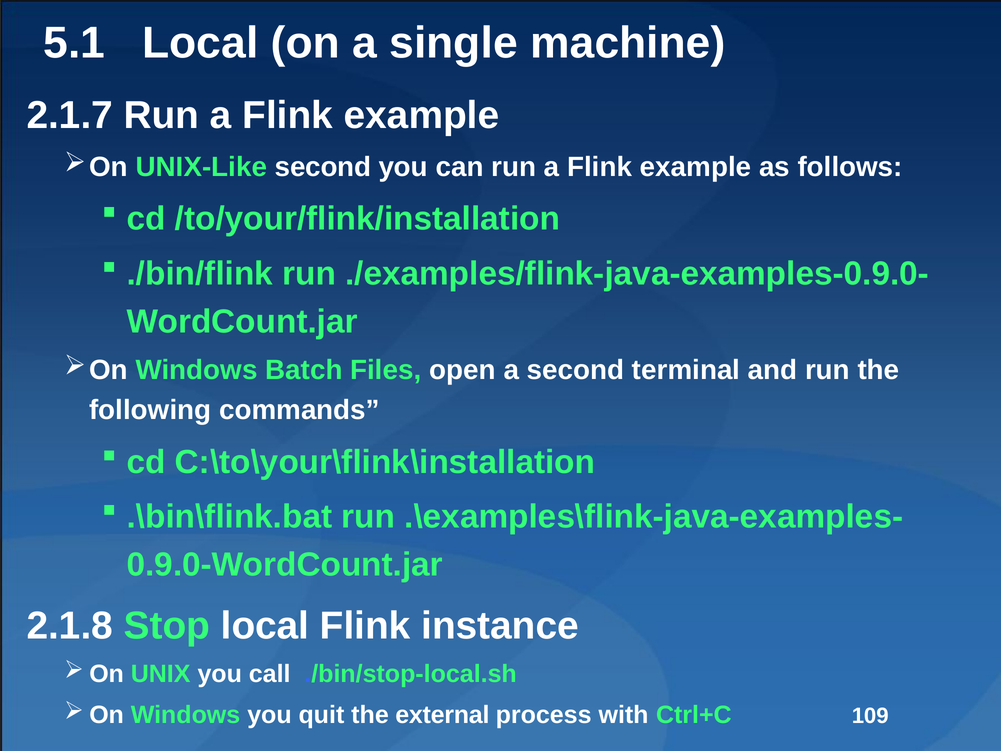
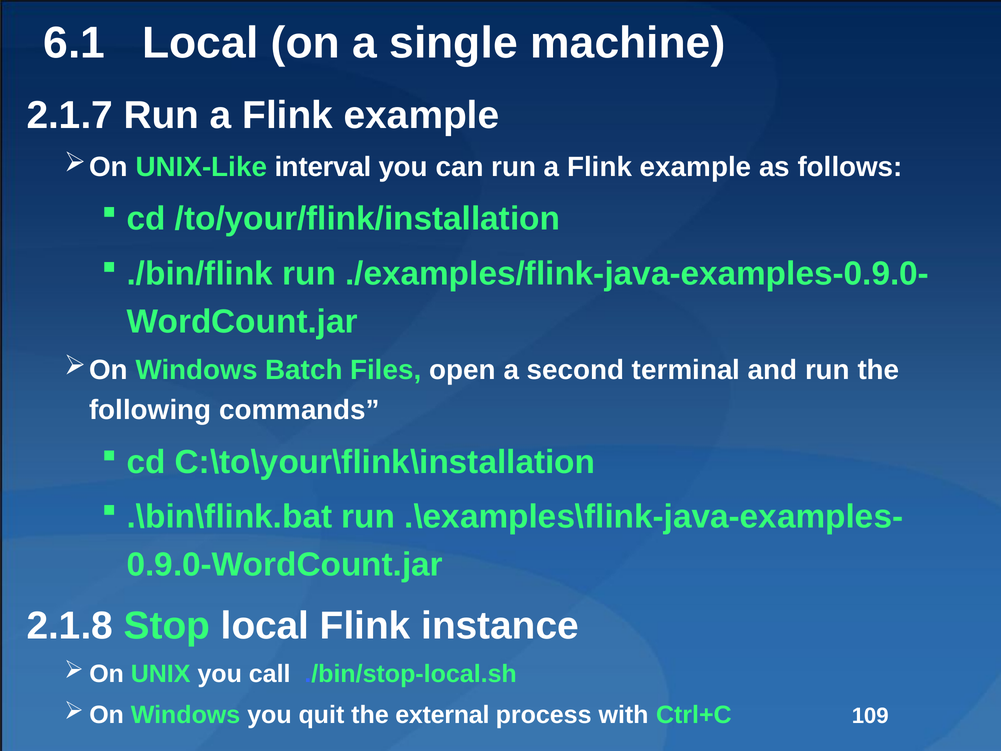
5.1: 5.1 -> 6.1
UNIX-Like second: second -> interval
